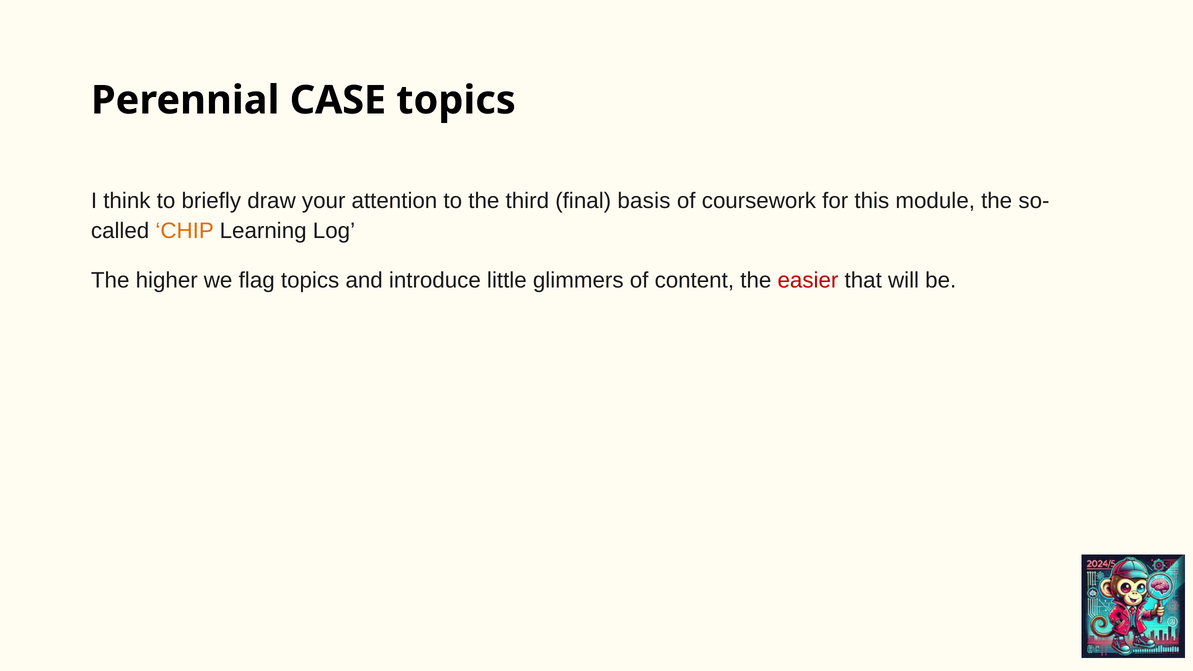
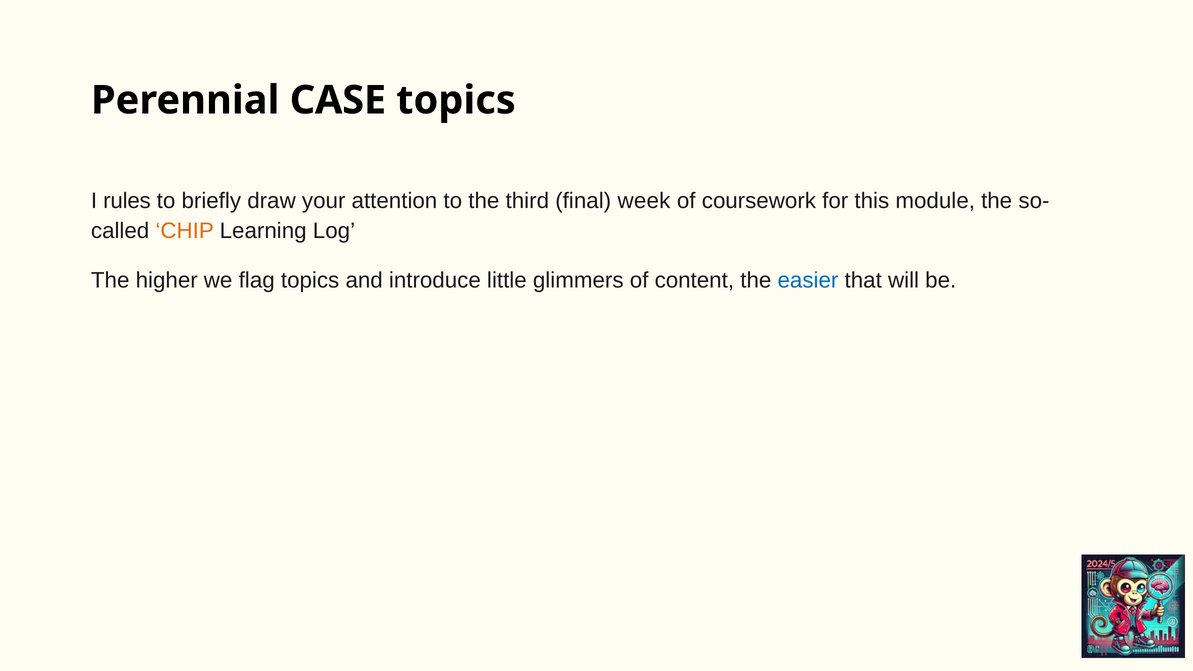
think: think -> rules
basis: basis -> week
easier colour: red -> blue
